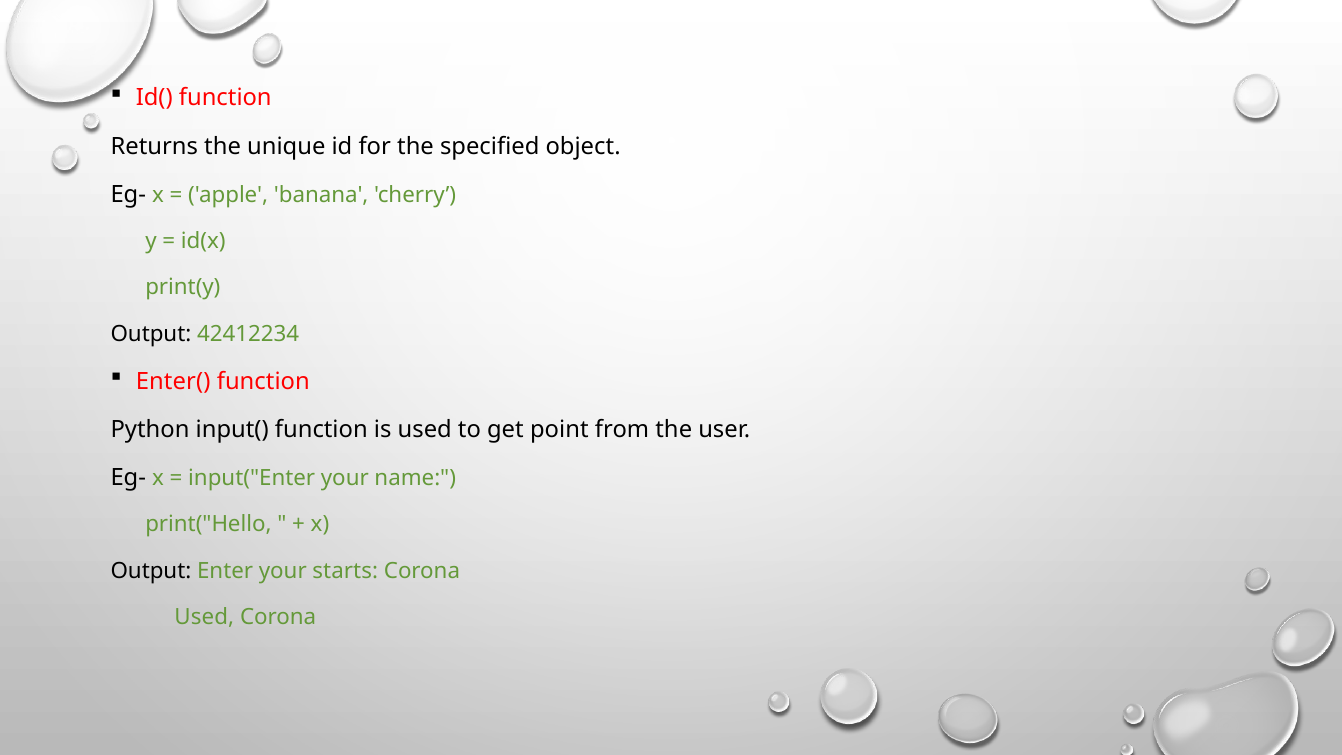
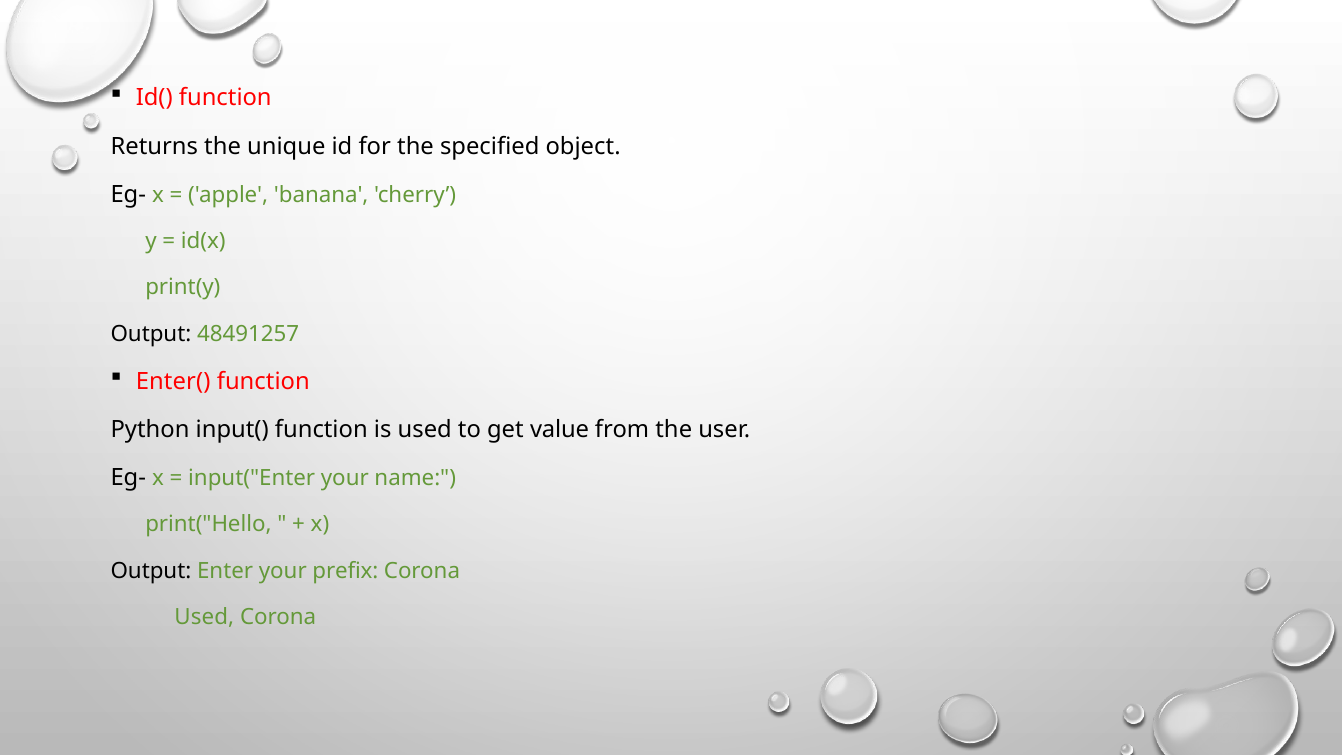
42412234: 42412234 -> 48491257
point: point -> value
starts: starts -> prefix
